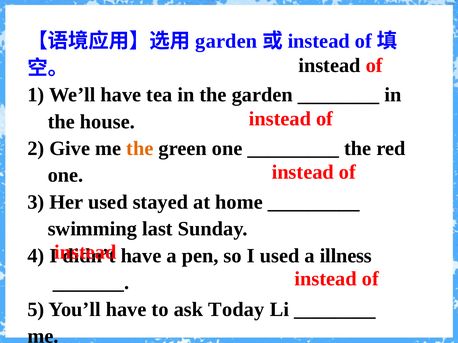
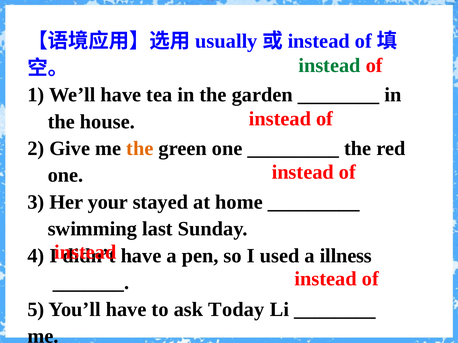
garden at (226, 41): garden -> usually
instead at (330, 66) colour: black -> green
Her used: used -> your
